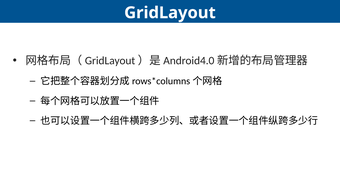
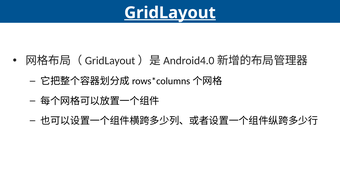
GridLayout underline: none -> present
